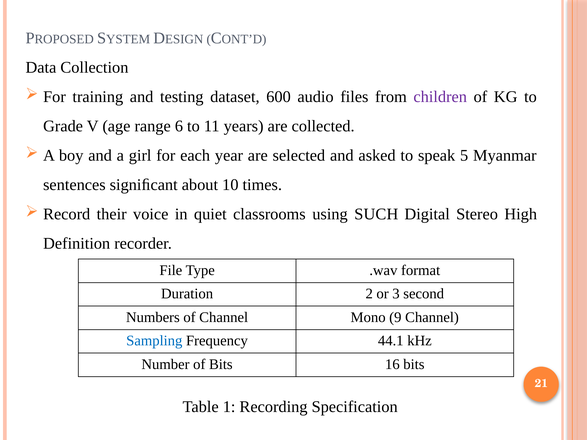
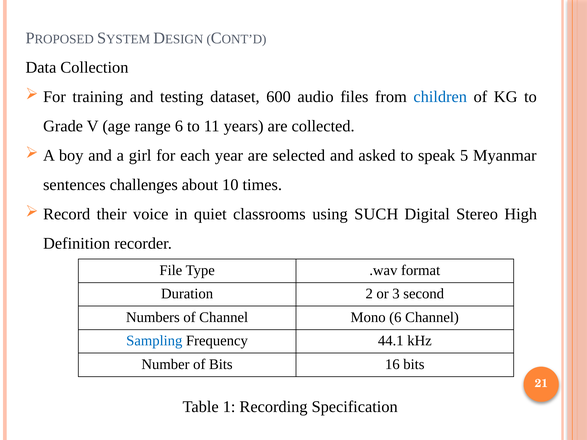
children colour: purple -> blue
signiﬁcant: signiﬁcant -> challenges
Mono 9: 9 -> 6
